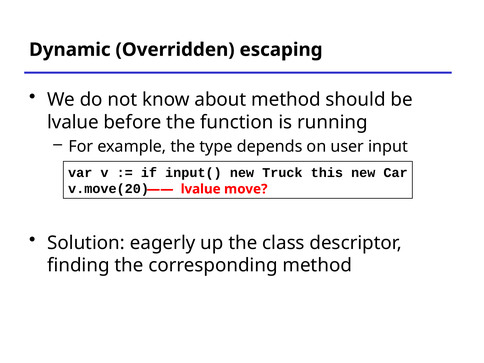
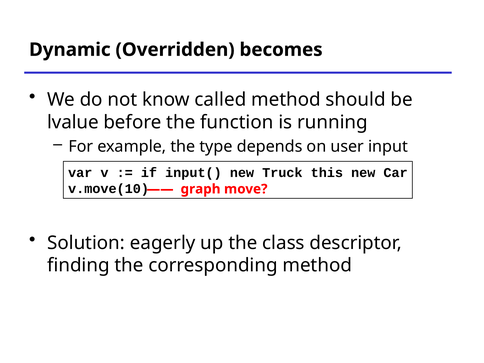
escaping: escaping -> becomes
about: about -> called
v.move(20: v.move(20 -> v.move(10
lvalue at (201, 189): lvalue -> graph
